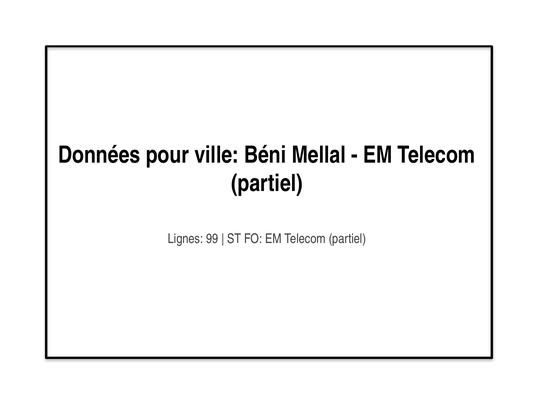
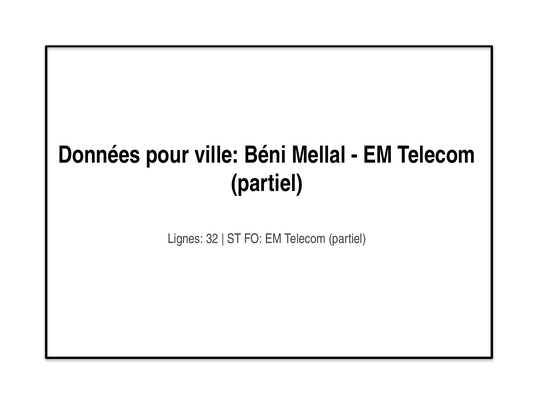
99: 99 -> 32
